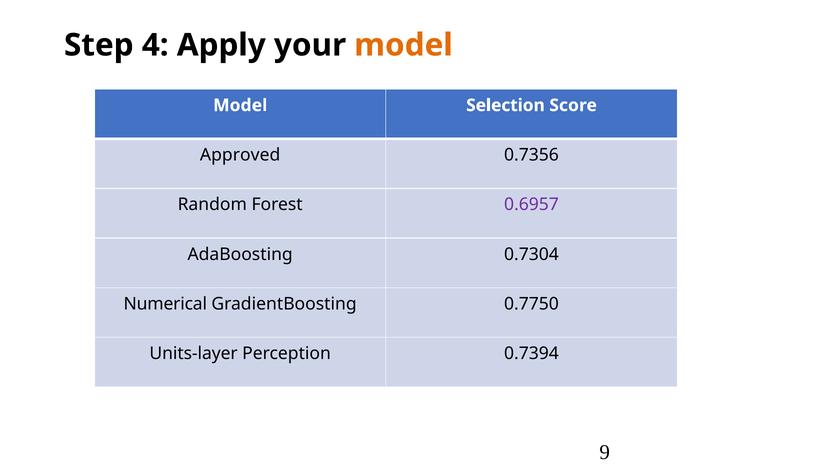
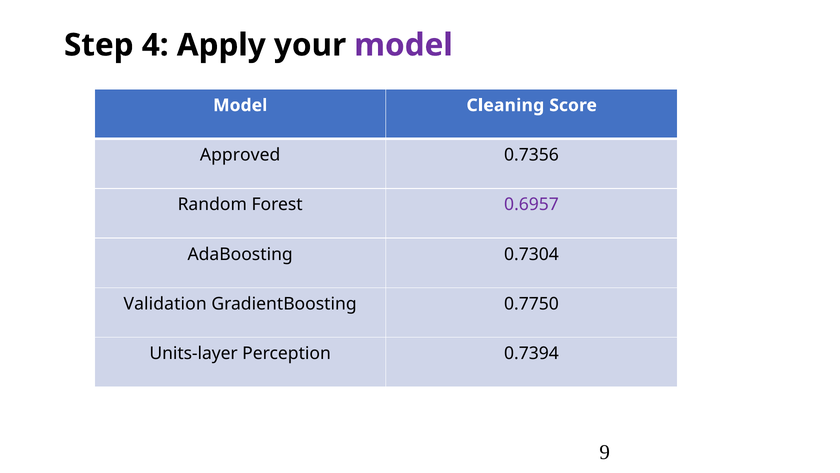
model at (404, 45) colour: orange -> purple
Selection: Selection -> Cleaning
Numerical: Numerical -> Validation
